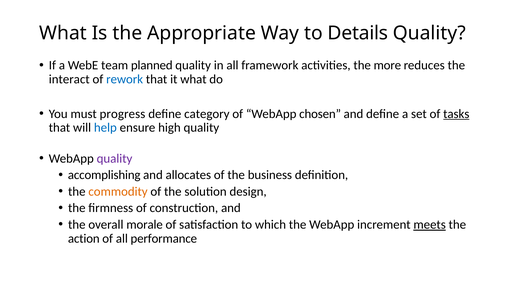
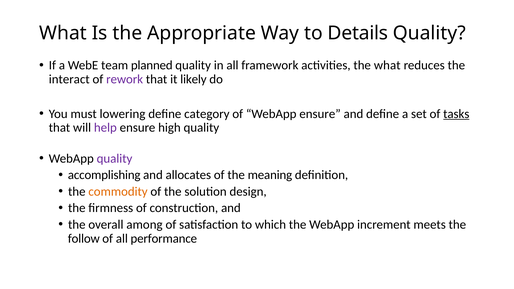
the more: more -> what
rework colour: blue -> purple
it what: what -> likely
progress: progress -> lowering
WebApp chosen: chosen -> ensure
help colour: blue -> purple
business: business -> meaning
morale: morale -> among
meets underline: present -> none
action: action -> follow
